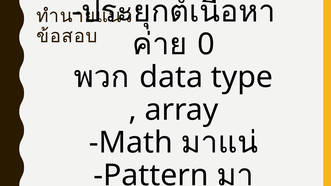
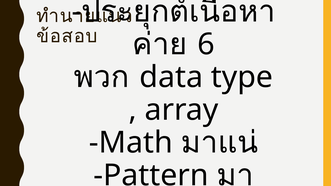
0: 0 -> 6
